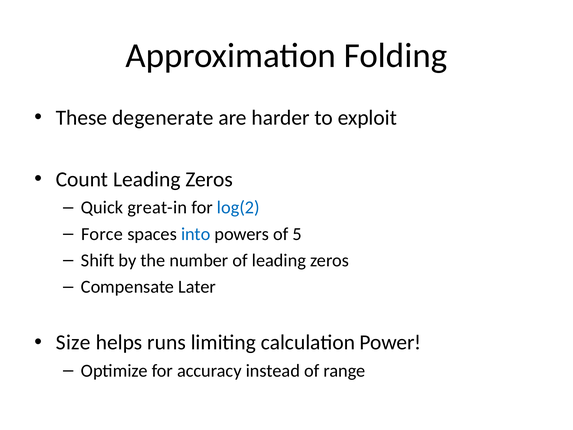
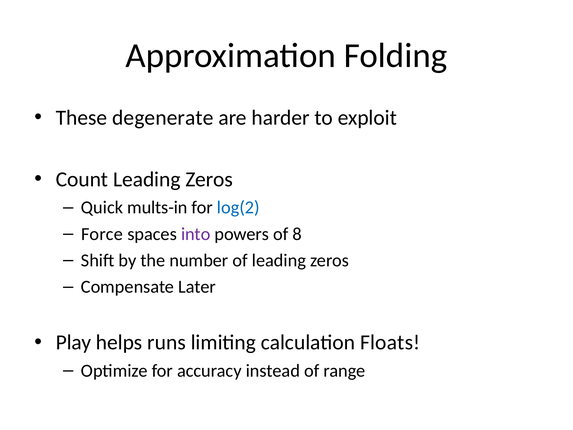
great-in: great-in -> mults-in
into colour: blue -> purple
5: 5 -> 8
Size: Size -> Play
Power: Power -> Floats
